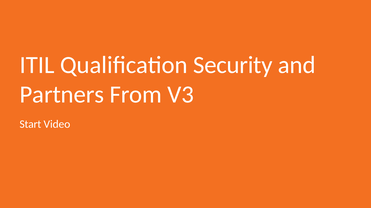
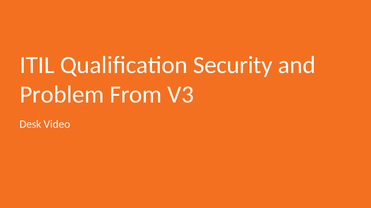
Partners: Partners -> Problem
Start: Start -> Desk
